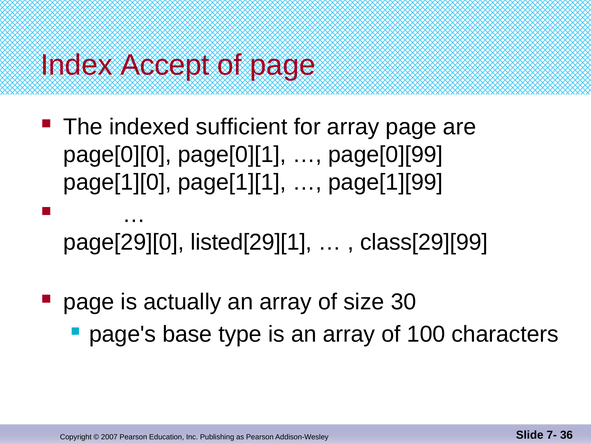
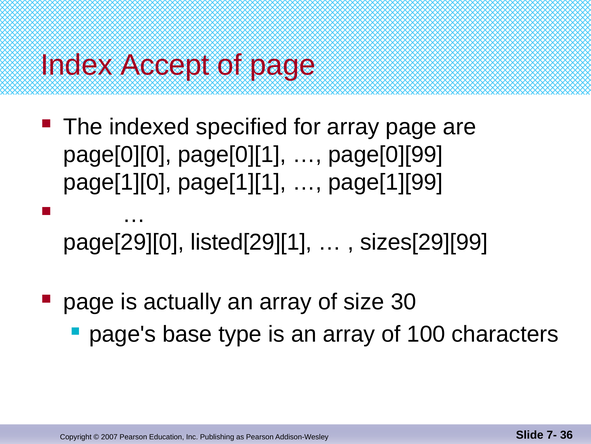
sufficient: sufficient -> specified
class[29][99: class[29][99 -> sizes[29][99
